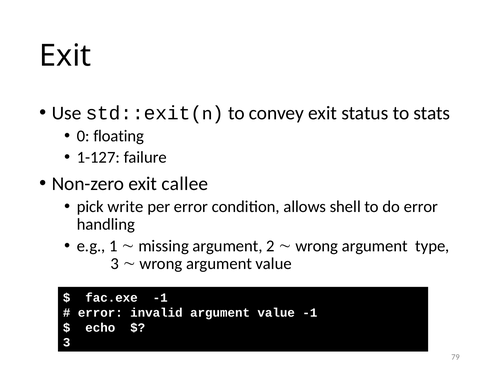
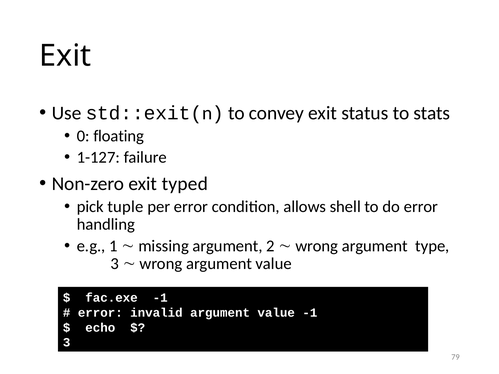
callee: callee -> typed
write: write -> tuple
